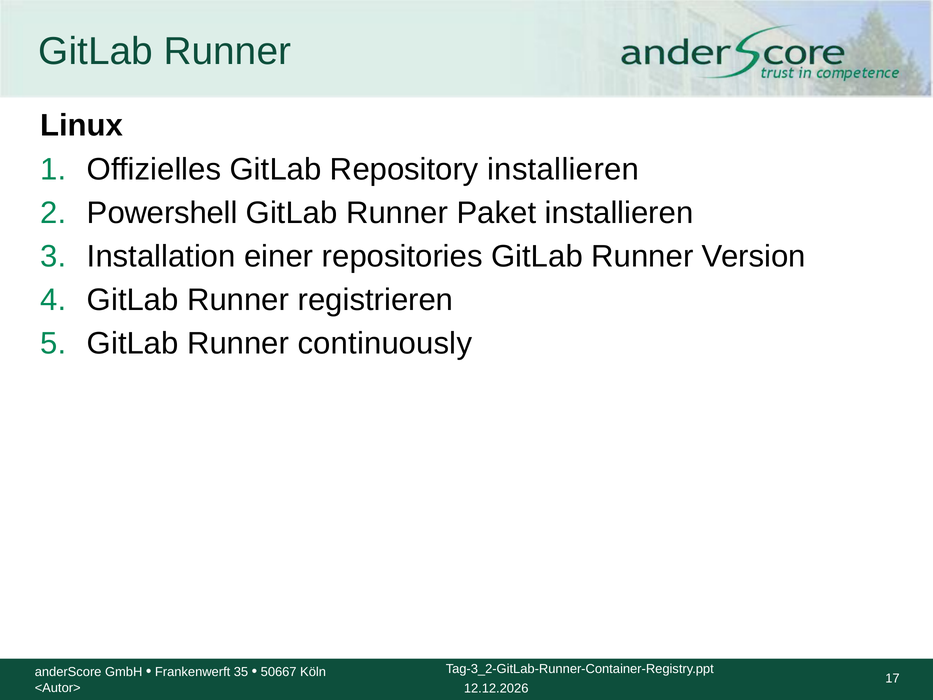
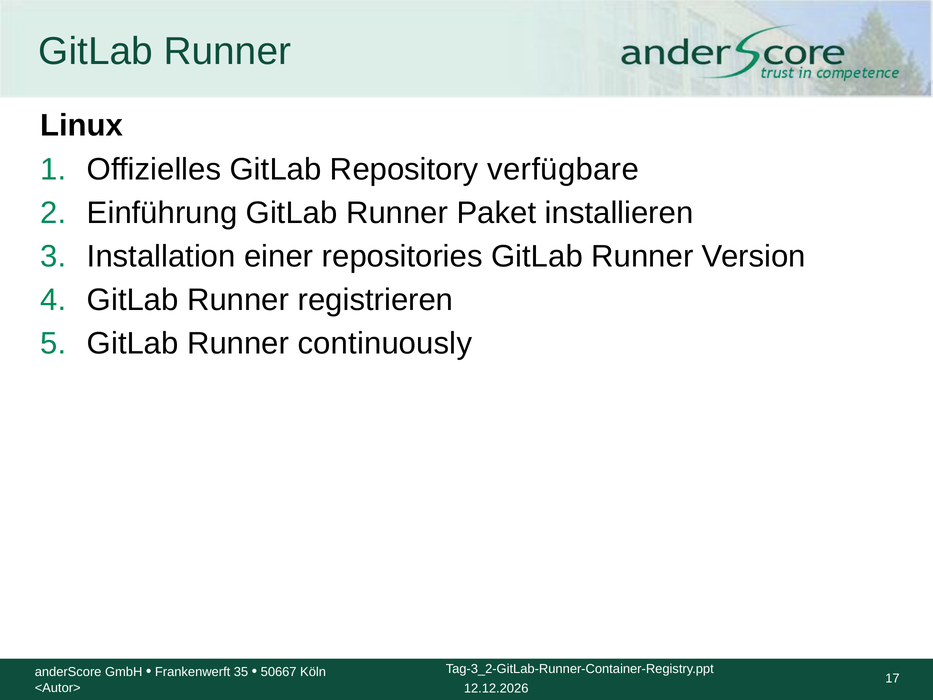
Repository installieren: installieren -> verfügbare
Powershell: Powershell -> Einführung
